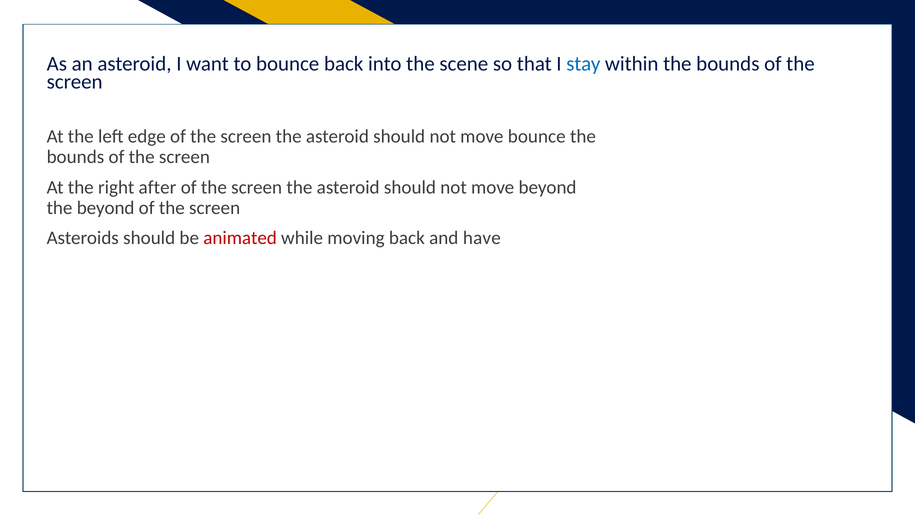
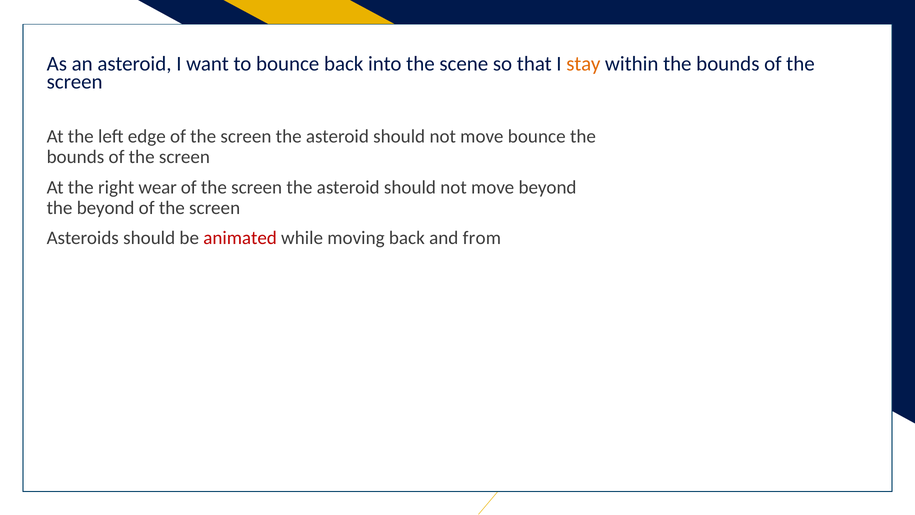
stay colour: blue -> orange
after: after -> wear
have: have -> from
